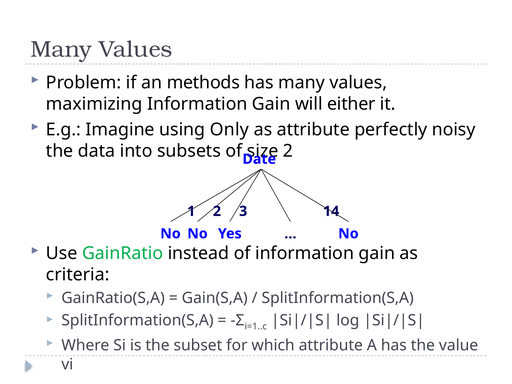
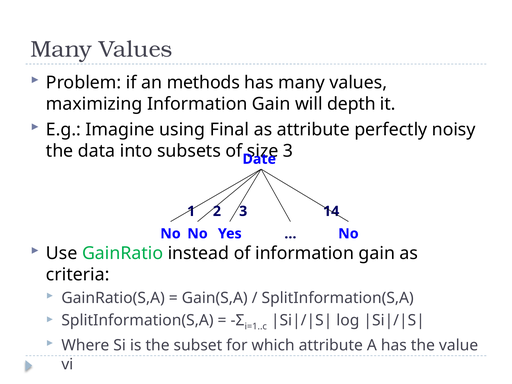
either: either -> depth
Only: Only -> Final
2 at (288, 151): 2 -> 3
